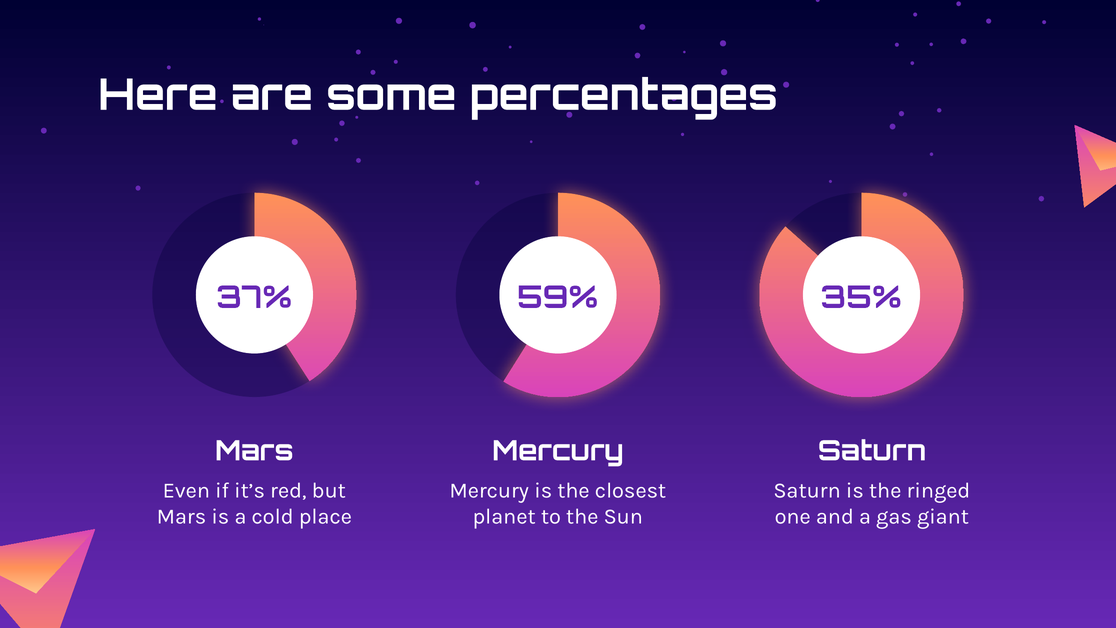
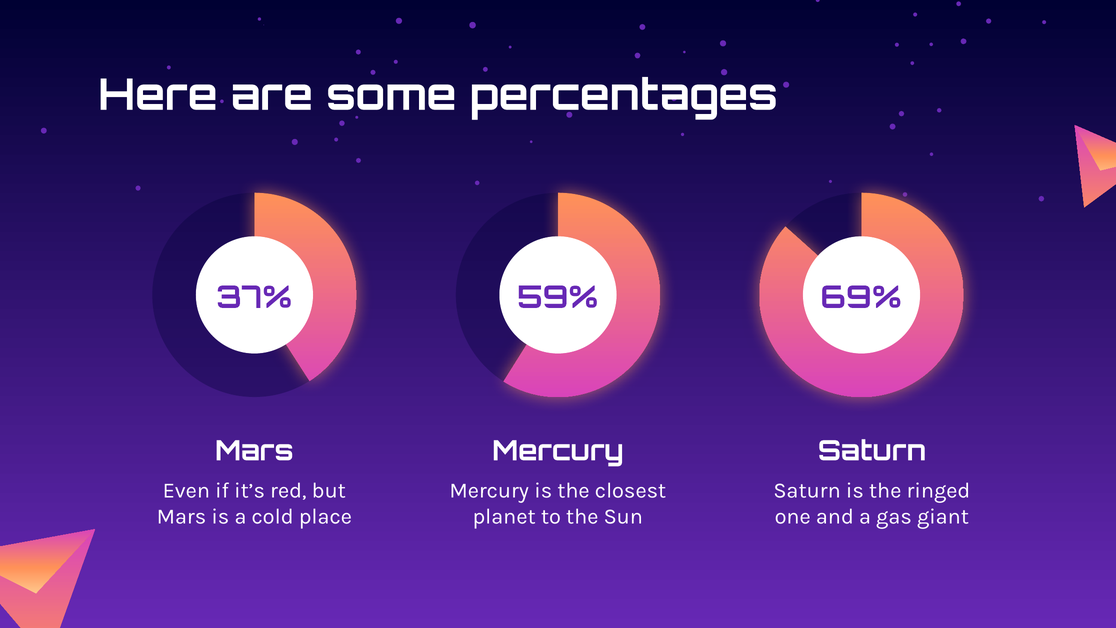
35%: 35% -> 69%
